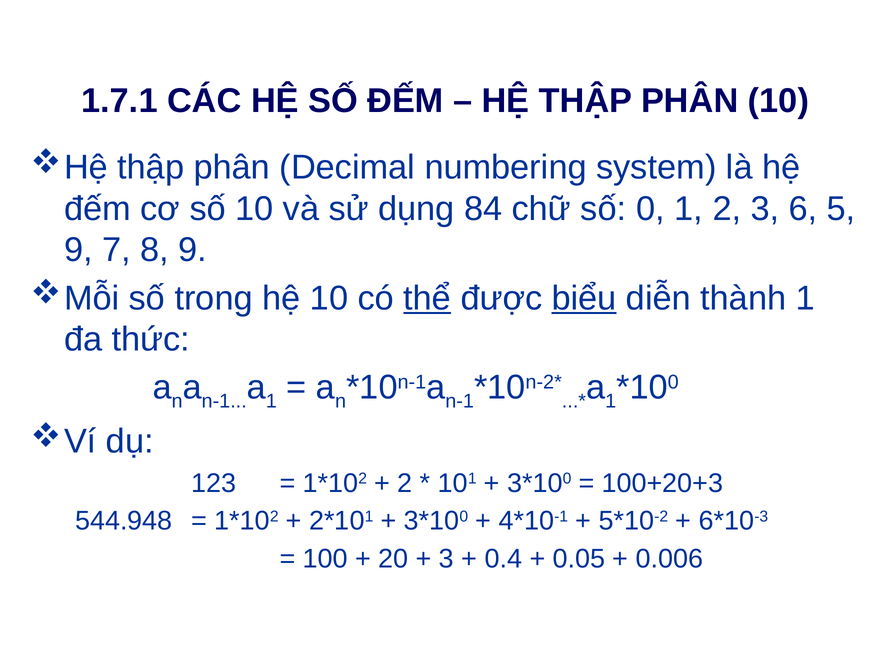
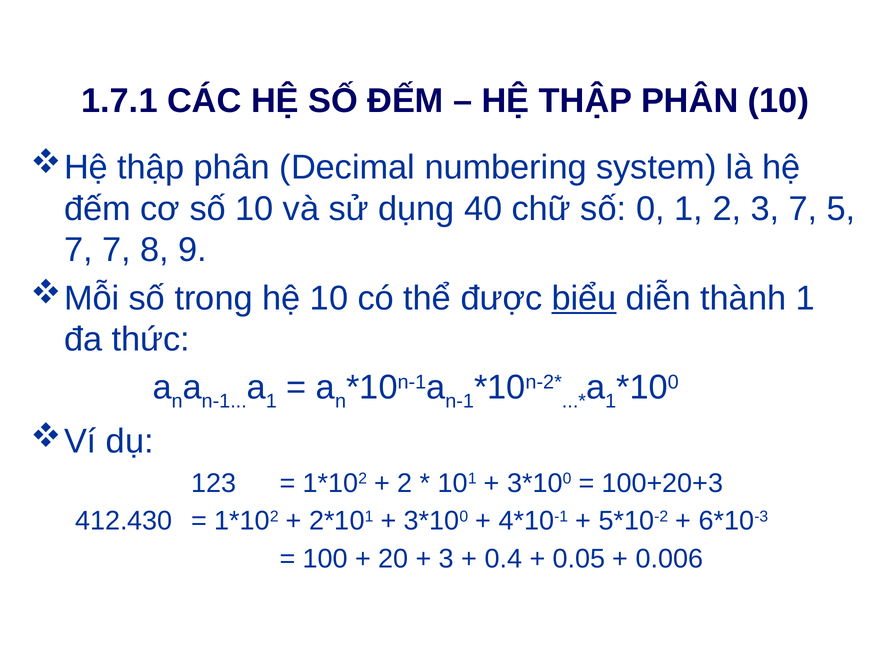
84: 84 -> 40
3 6: 6 -> 7
9 at (78, 250): 9 -> 7
thể underline: present -> none
544.948: 544.948 -> 412.430
